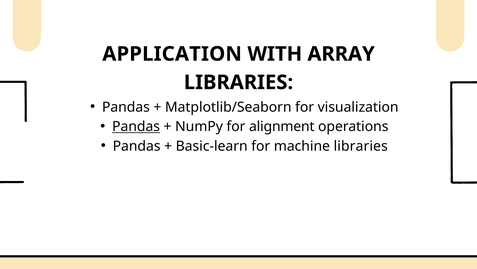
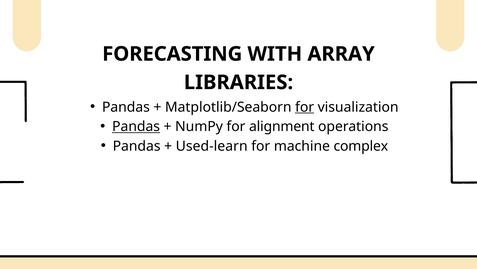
APPLICATION: APPLICATION -> FORECASTING
for at (305, 107) underline: none -> present
Basic-learn: Basic-learn -> Used-learn
machine libraries: libraries -> complex
